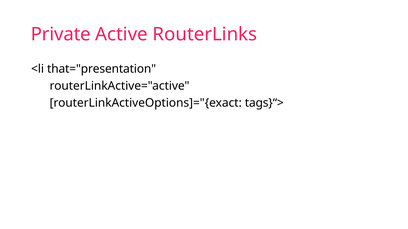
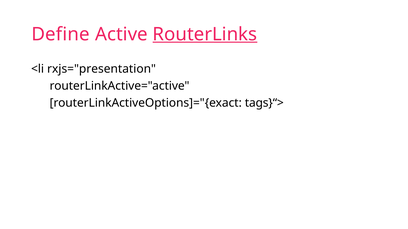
Private: Private -> Define
RouterLinks underline: none -> present
that="presentation: that="presentation -> rxjs="presentation
